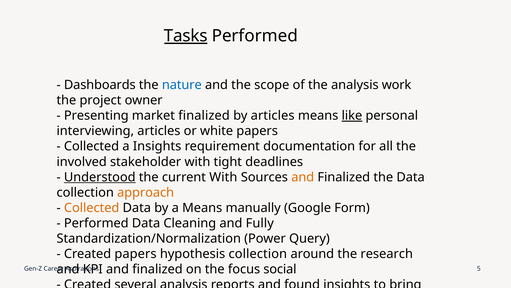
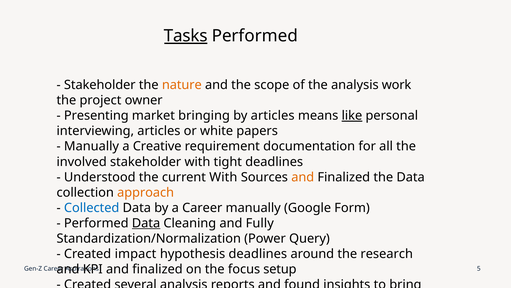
Dashboards at (100, 85): Dashboards -> Stakeholder
nature colour: blue -> orange
market finalized: finalized -> bringing
Collected at (92, 146): Collected -> Manually
a Insights: Insights -> Creative
Understood underline: present -> none
Collected at (92, 207) colour: orange -> blue
a Means: Means -> Career
Data at (146, 223) underline: none -> present
Created papers: papers -> impact
hypothesis collection: collection -> deadlines
social: social -> setup
